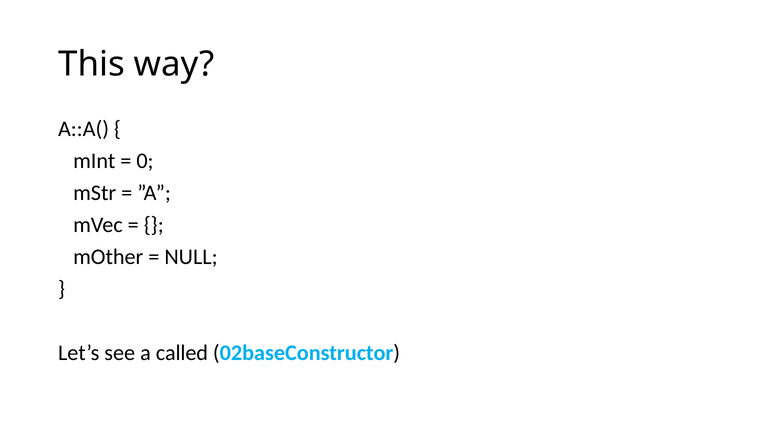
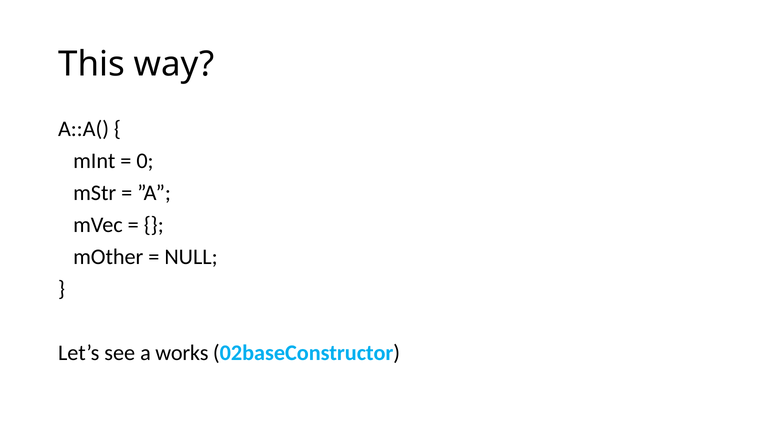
called: called -> works
